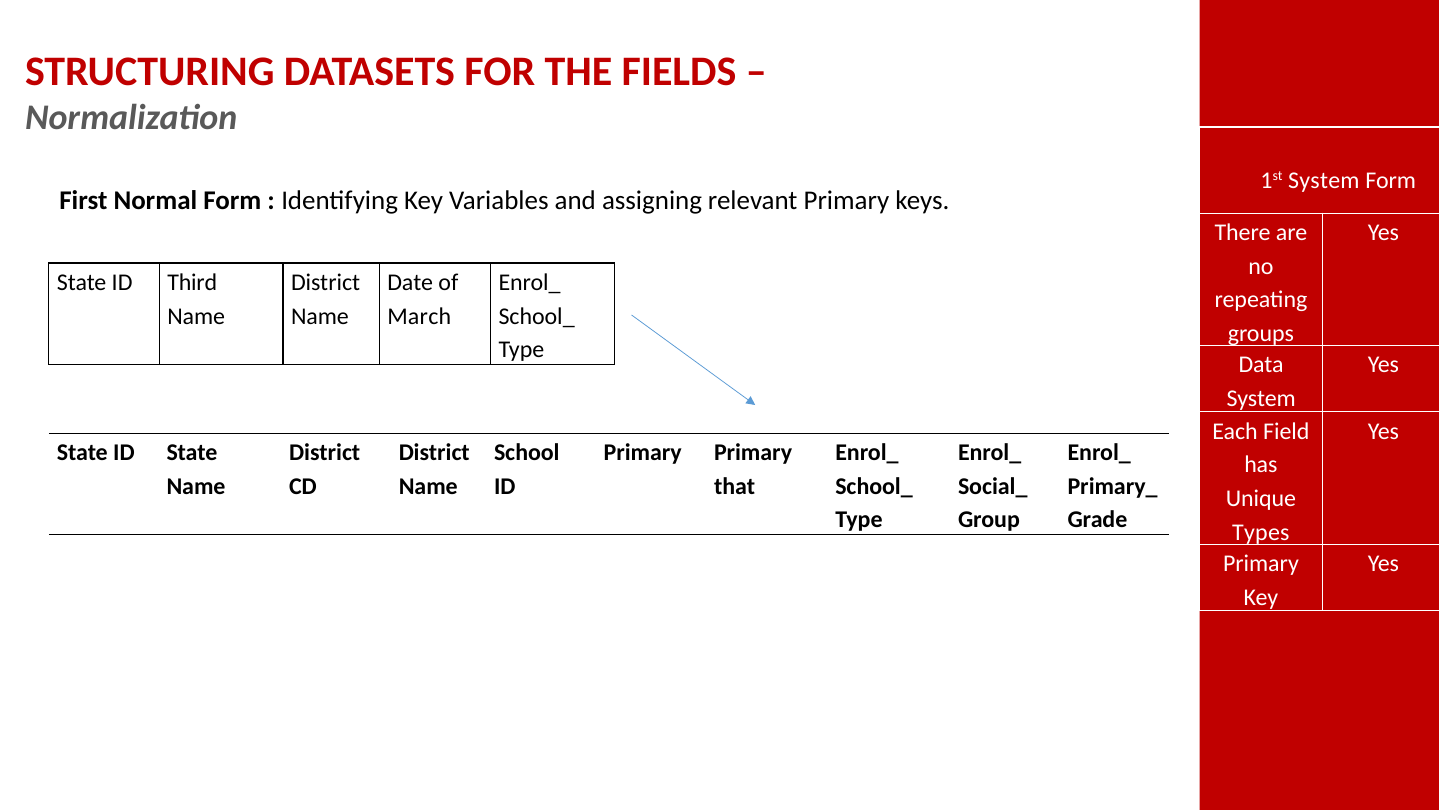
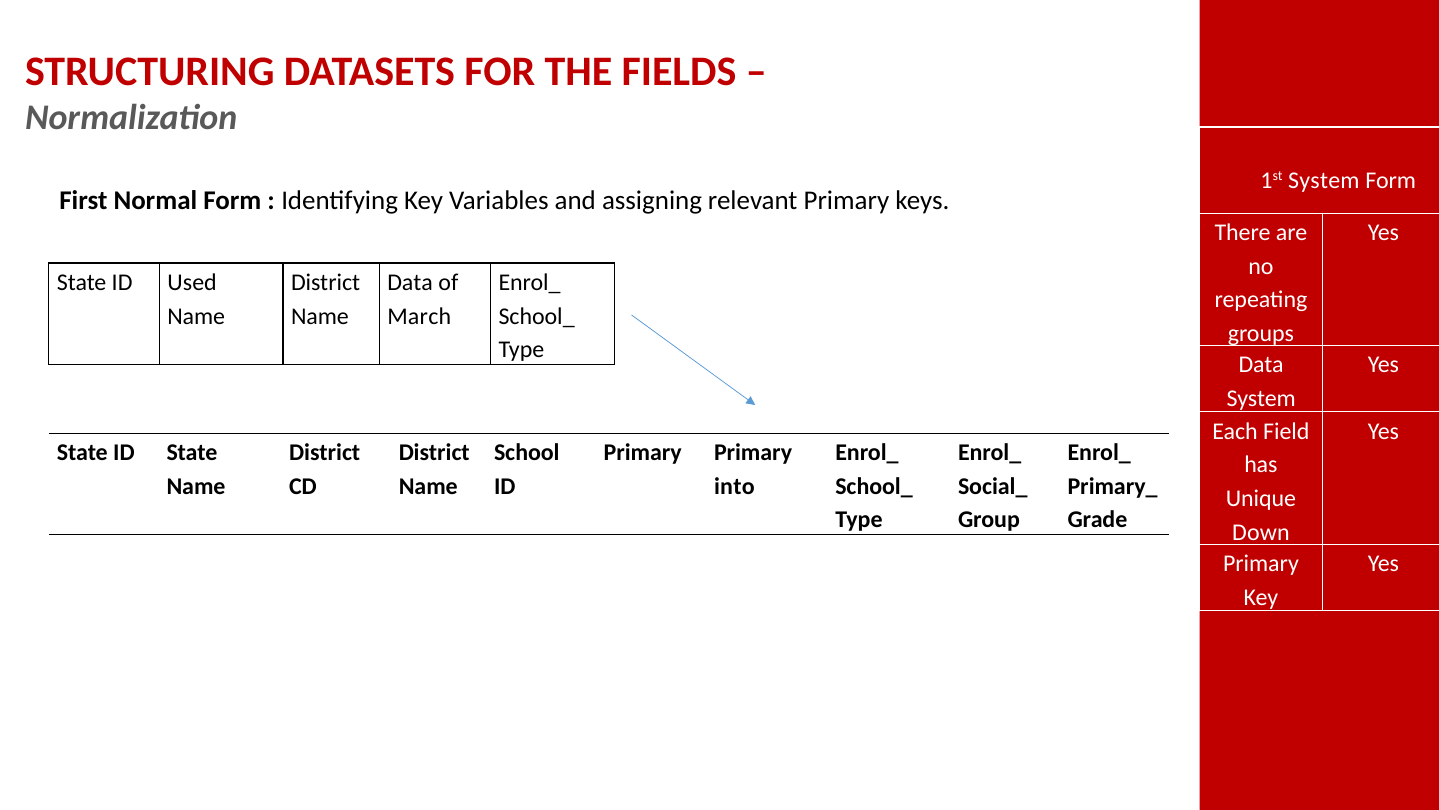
Third: Third -> Used
Date at (410, 282): Date -> Data
that: that -> into
Types: Types -> Down
